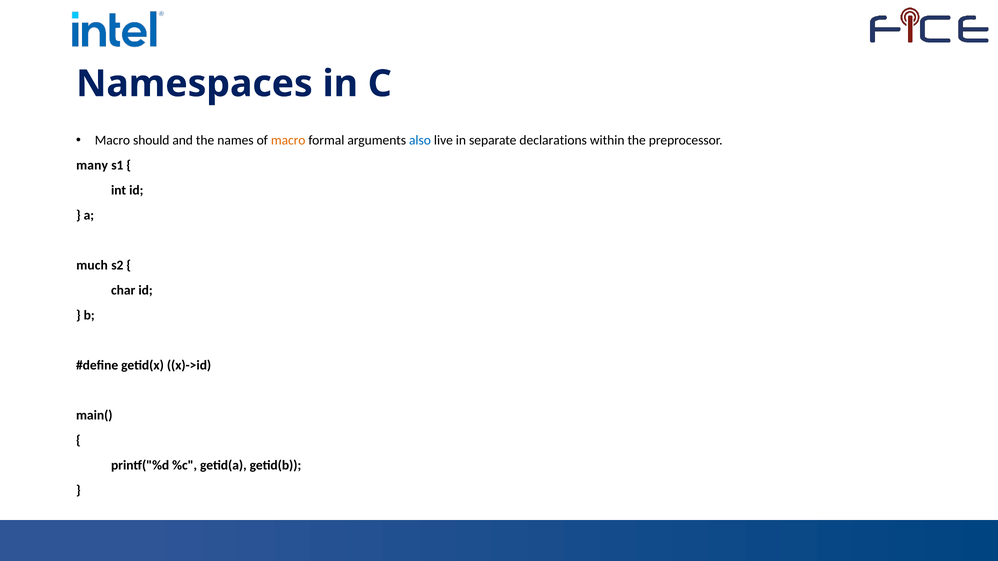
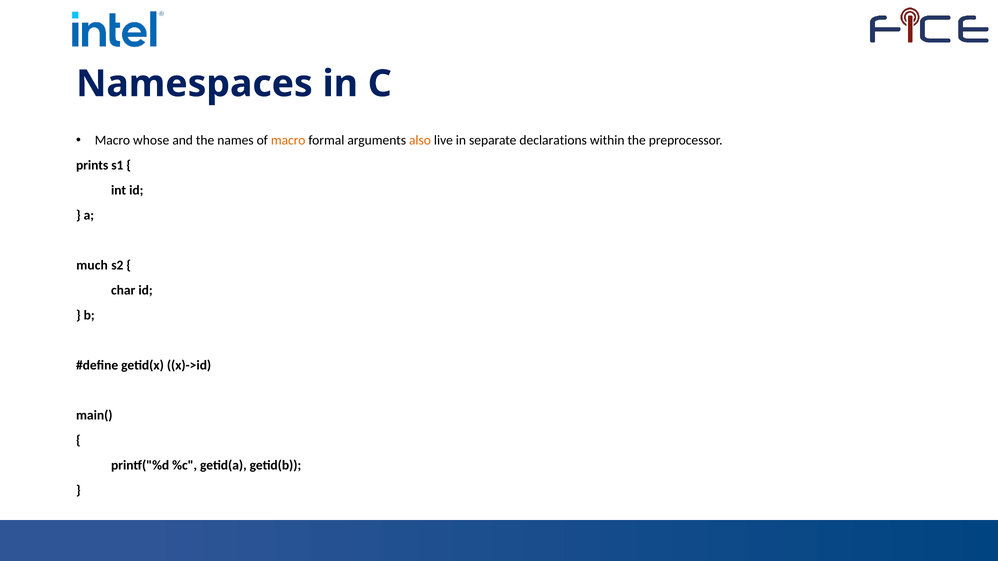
should: should -> whose
also colour: blue -> orange
many: many -> prints
